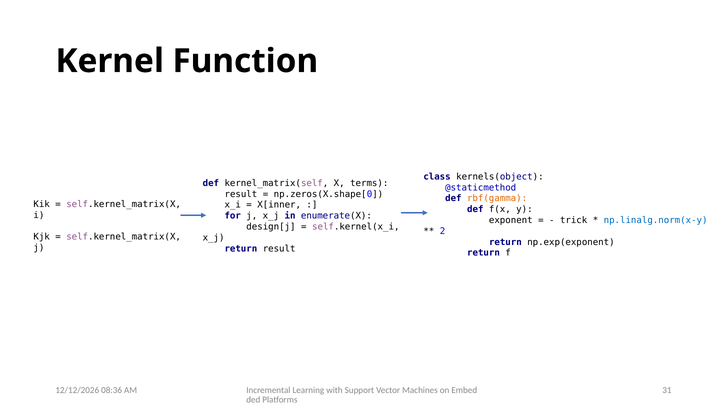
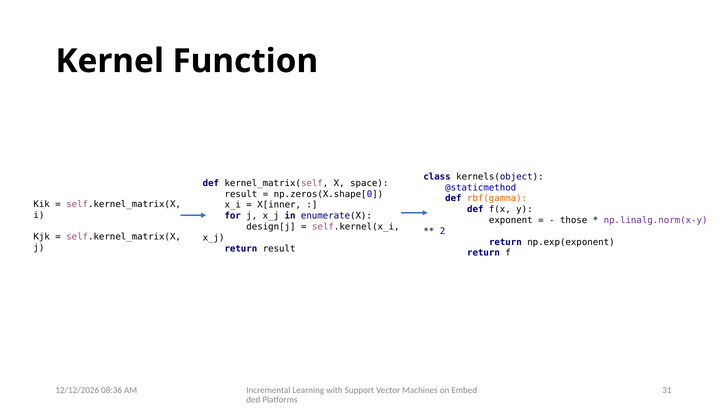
terms: terms -> space
trick: trick -> those
np.linalg.norm(x-y colour: blue -> purple
